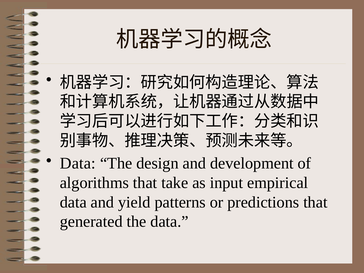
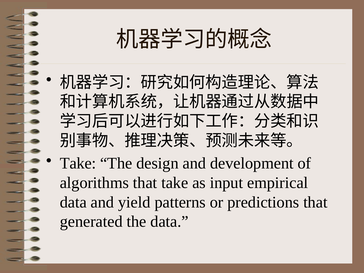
Data at (78, 163): Data -> Take
